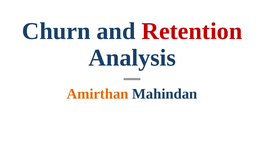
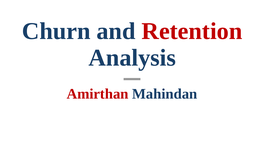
Amirthan colour: orange -> red
